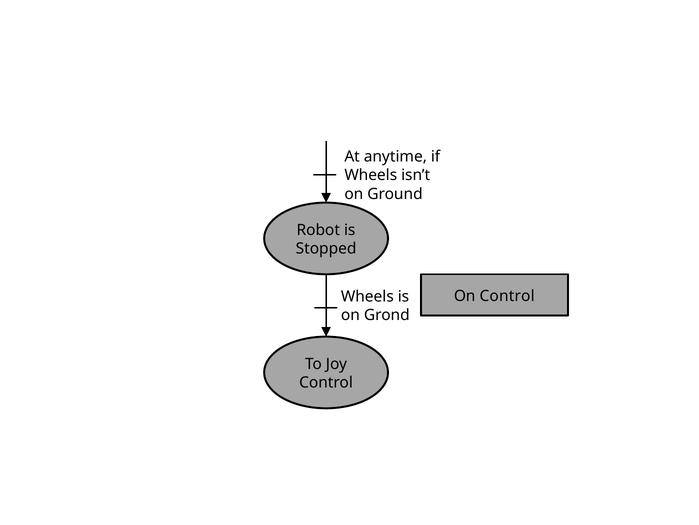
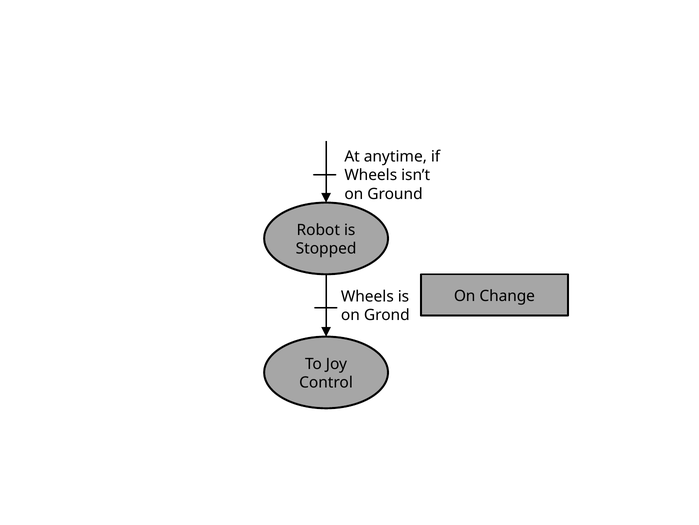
On Control: Control -> Change
